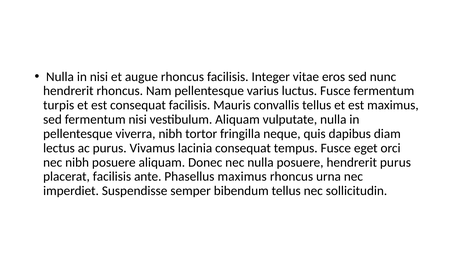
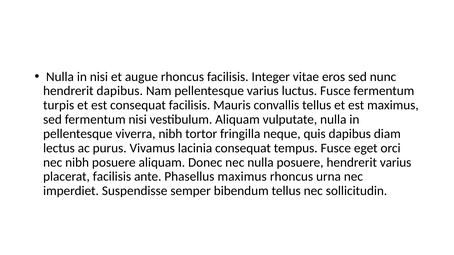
hendrerit rhoncus: rhoncus -> dapibus
hendrerit purus: purus -> varius
